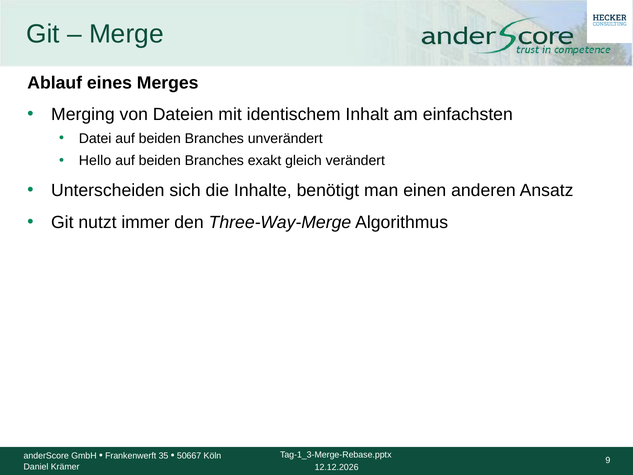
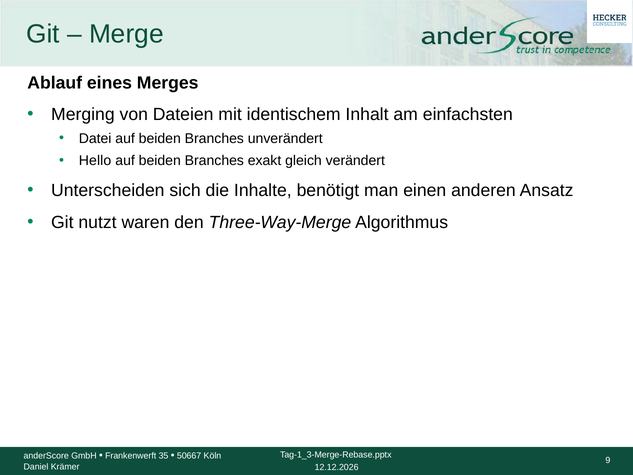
immer: immer -> waren
